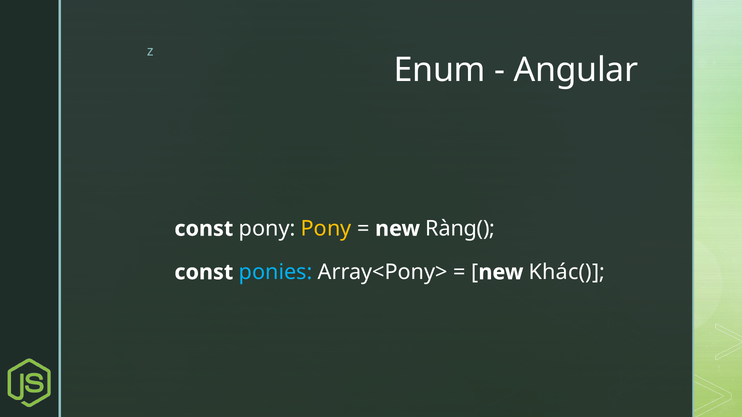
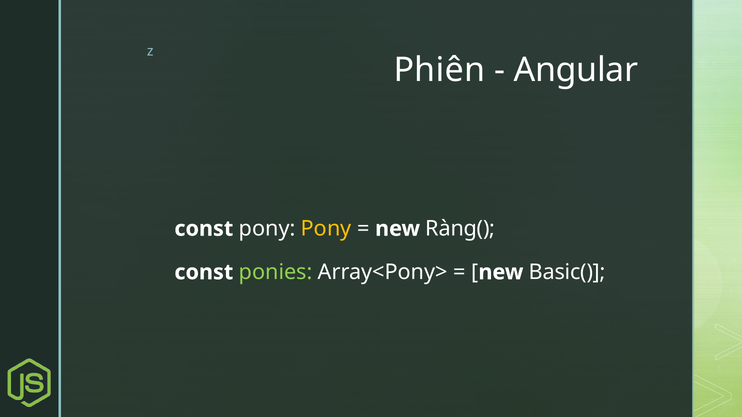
Enum: Enum -> Phiên
ponies colour: light blue -> light green
Khác(: Khác( -> Basic(
